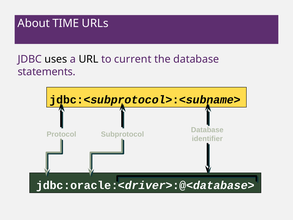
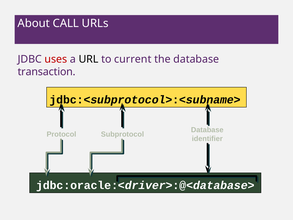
TIME: TIME -> CALL
uses colour: black -> red
statements: statements -> transaction
